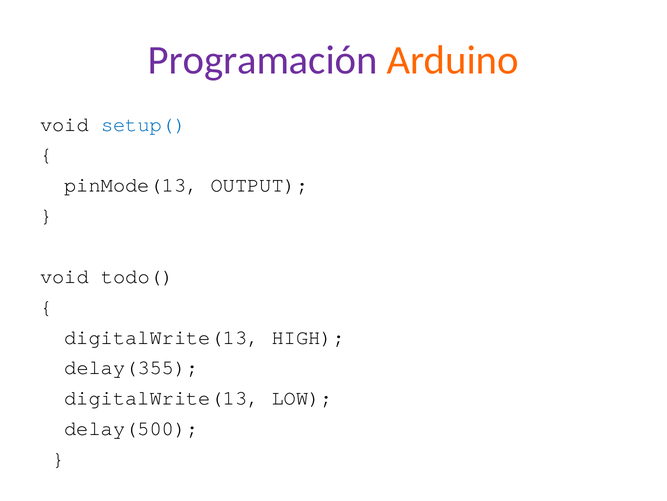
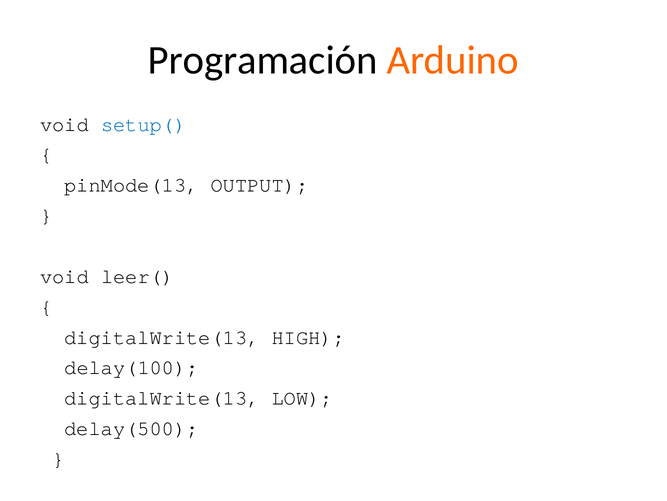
Programación colour: purple -> black
todo(: todo( -> leer(
delay(355: delay(355 -> delay(100
